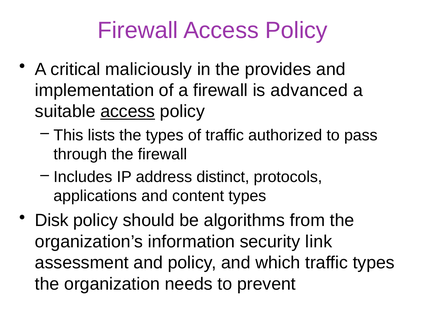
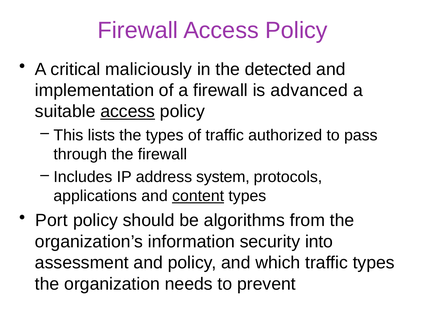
provides: provides -> detected
distinct: distinct -> system
content underline: none -> present
Disk: Disk -> Port
link: link -> into
